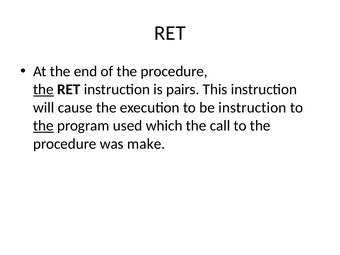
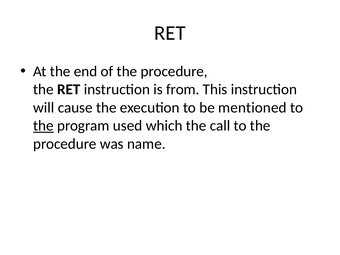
the at (43, 89) underline: present -> none
pairs: pairs -> from
be instruction: instruction -> mentioned
make: make -> name
